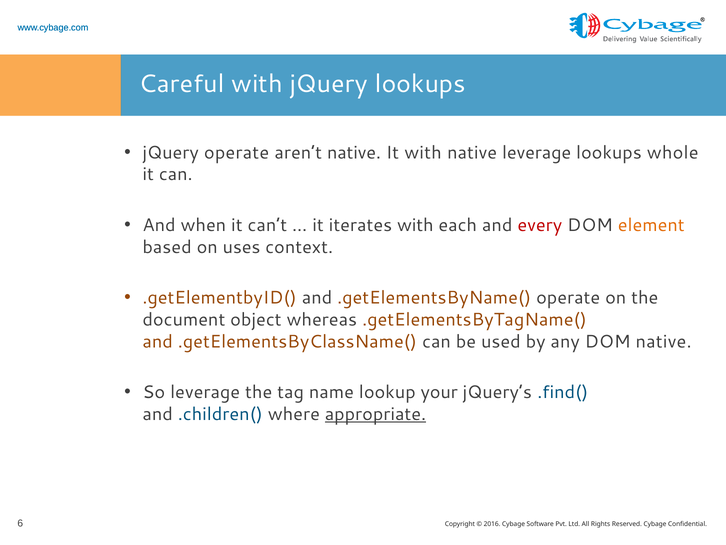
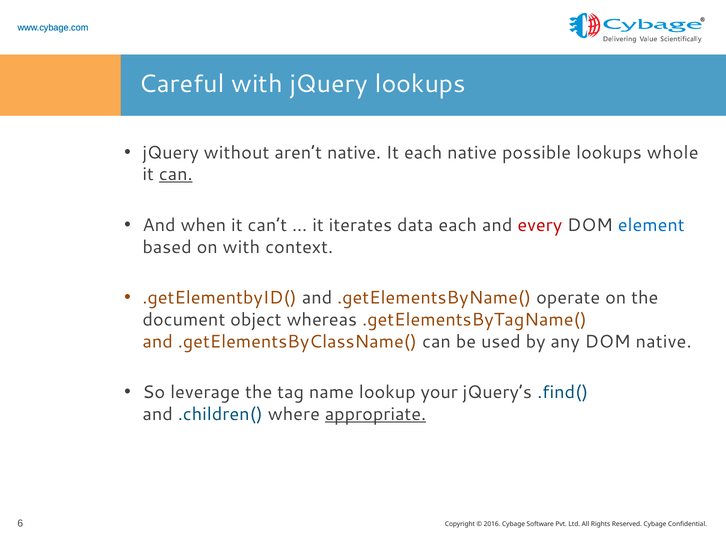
jQuery operate: operate -> without
It with: with -> each
native leverage: leverage -> possible
can at (176, 174) underline: none -> present
iterates with: with -> data
element colour: orange -> blue
on uses: uses -> with
